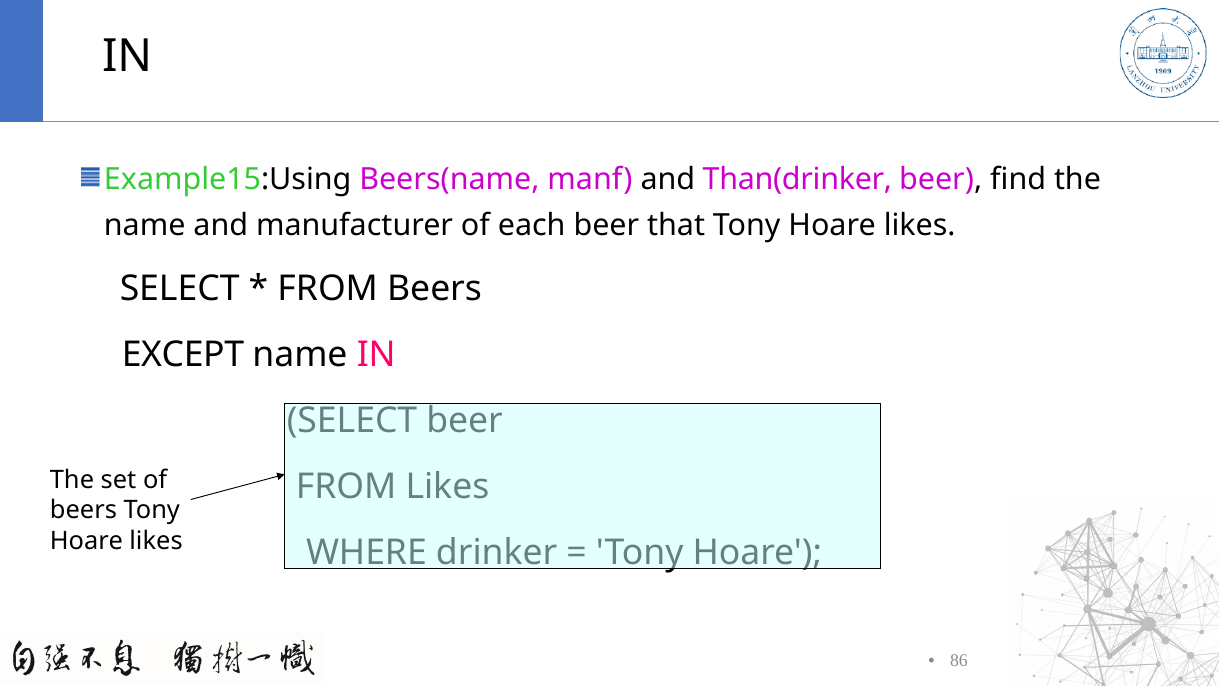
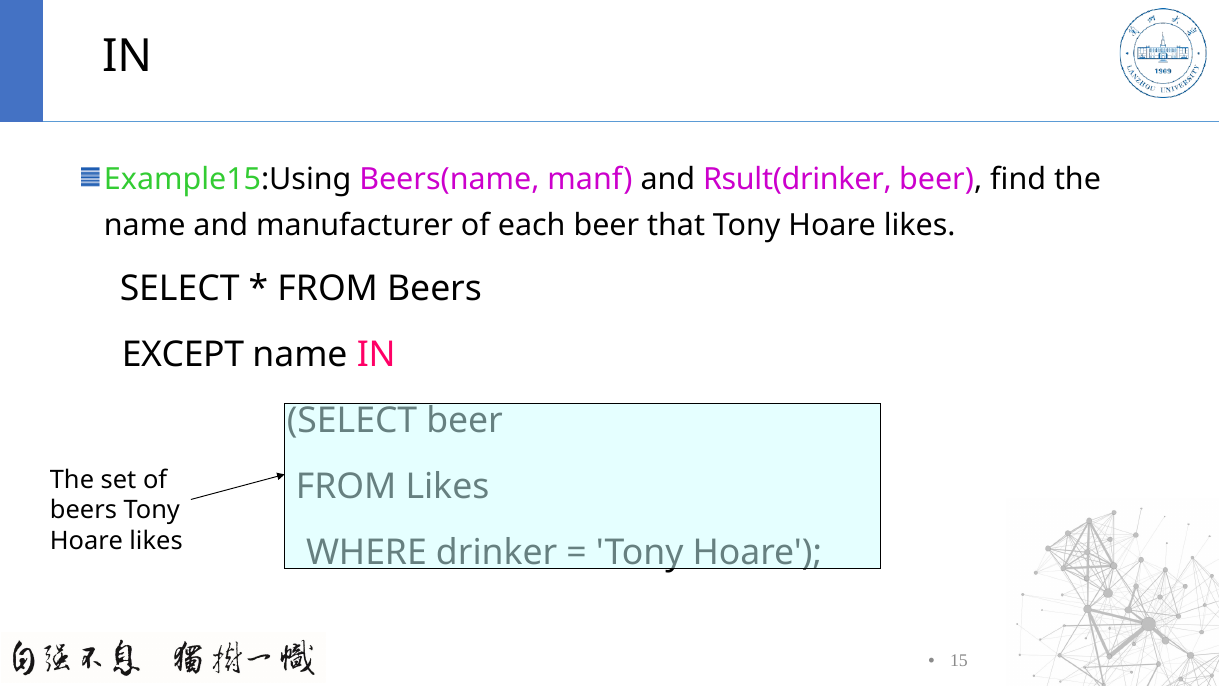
Than(drinker: Than(drinker -> Rsult(drinker
86: 86 -> 15
